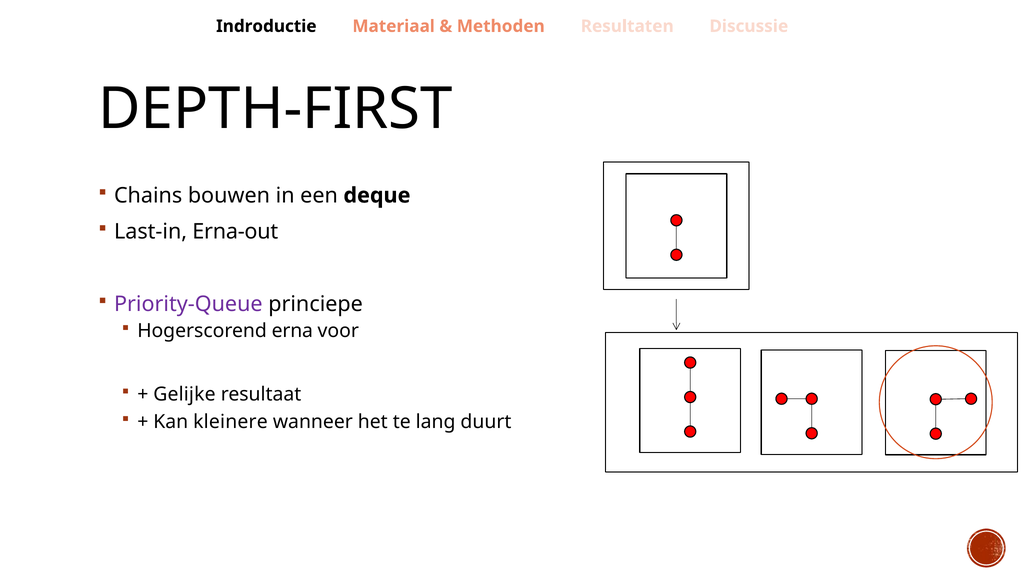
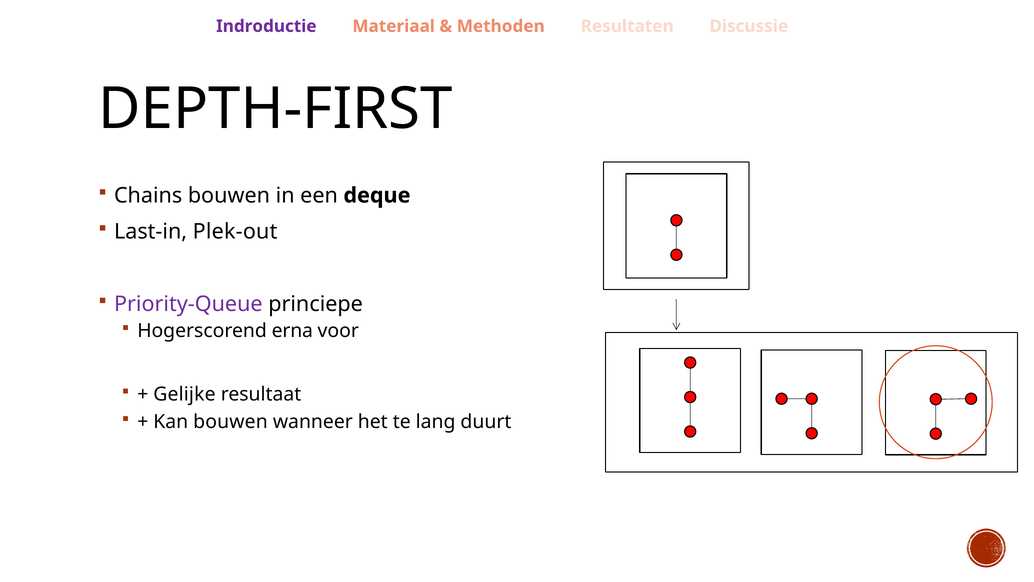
Indroductie colour: black -> purple
Erna-out: Erna-out -> Plek-out
Kan kleinere: kleinere -> bouwen
